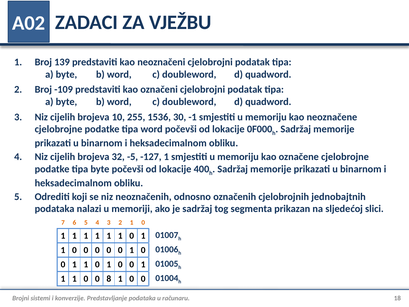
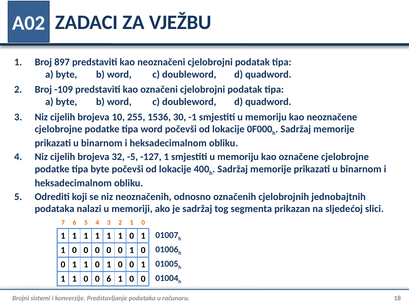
139: 139 -> 897
0 8: 8 -> 6
